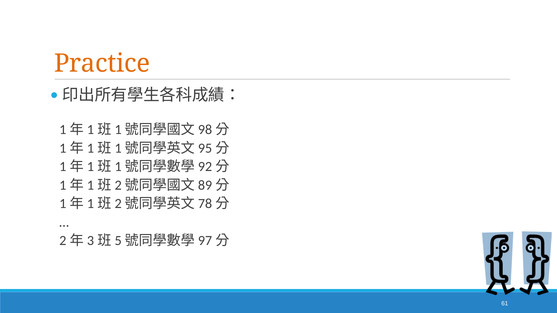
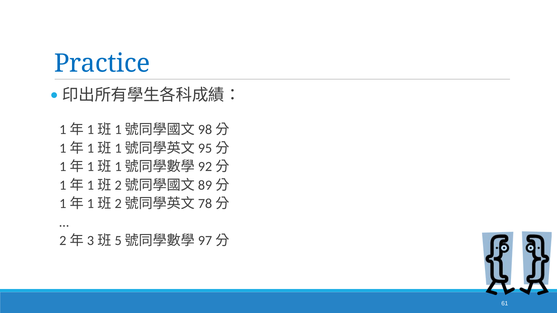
Practice colour: orange -> blue
